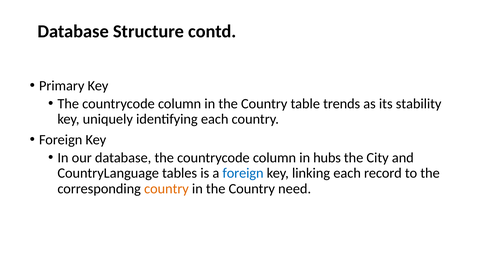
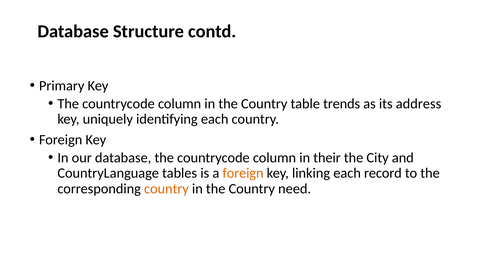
stability: stability -> address
hubs: hubs -> their
foreign at (243, 173) colour: blue -> orange
